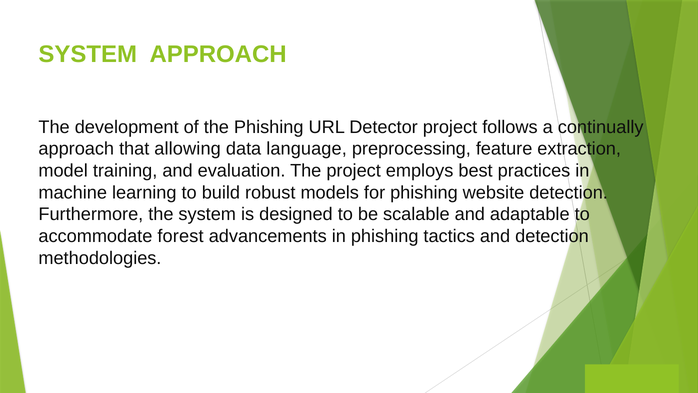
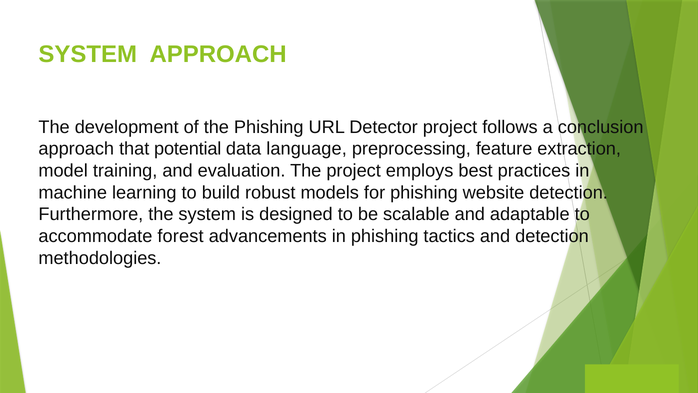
continually: continually -> conclusion
allowing: allowing -> potential
